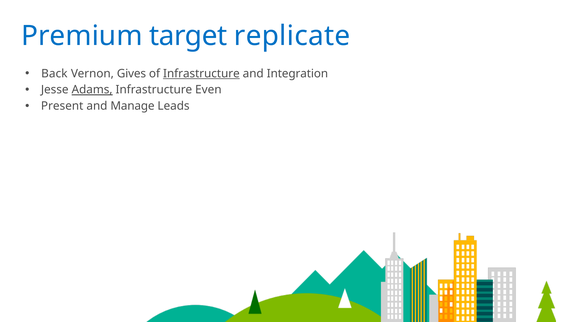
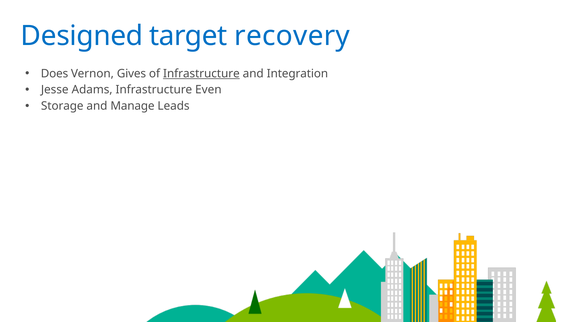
Premium: Premium -> Designed
replicate: replicate -> recovery
Back: Back -> Does
Adams underline: present -> none
Present: Present -> Storage
